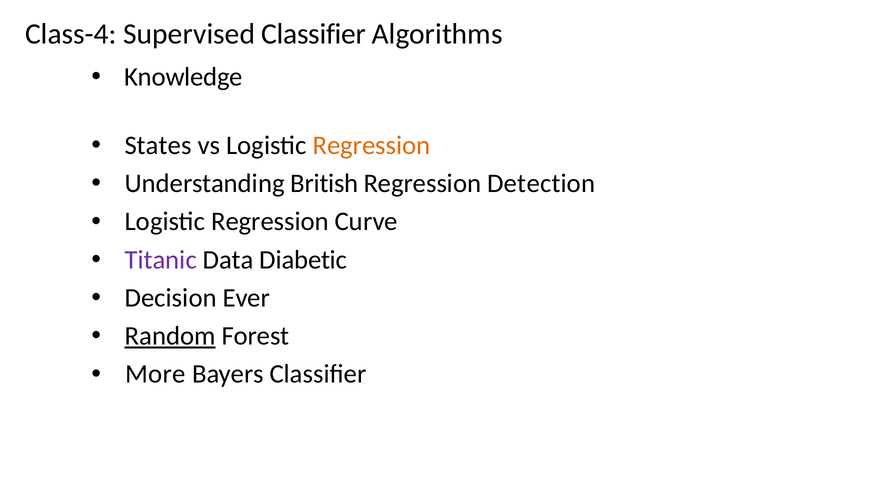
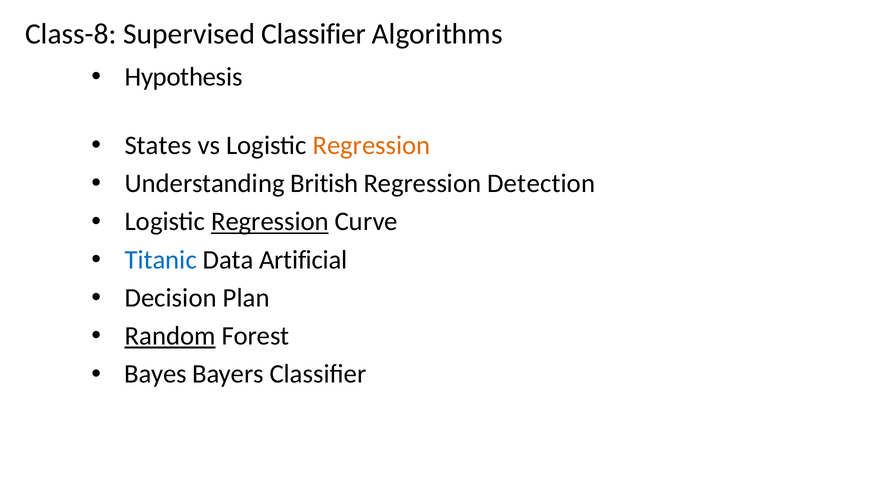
Class-4: Class-4 -> Class-8
Knowledge: Knowledge -> Hypothesis
Regression at (270, 222) underline: none -> present
Titanic colour: purple -> blue
Diabetic: Diabetic -> Artificial
Ever: Ever -> Plan
More: More -> Bayes
